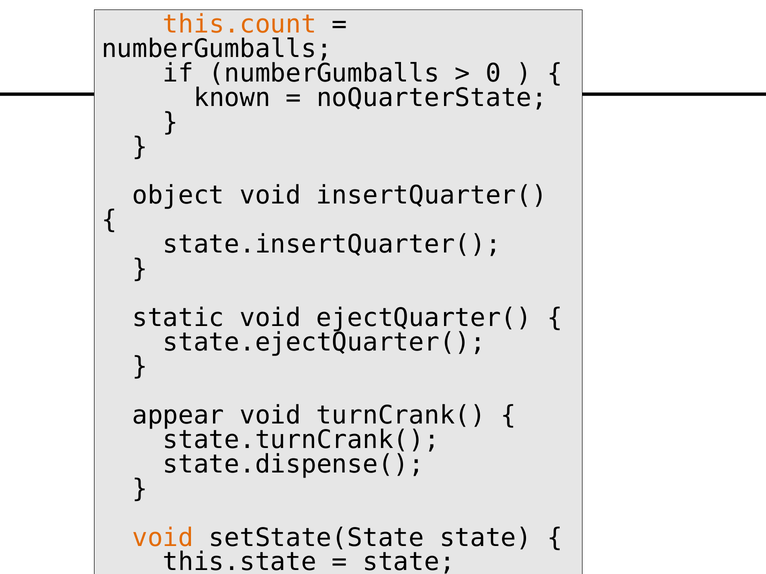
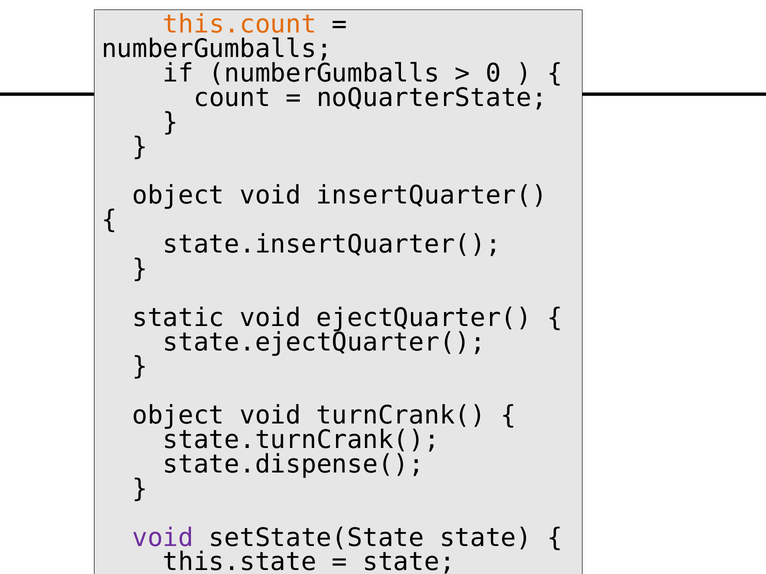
known: known -> count
appear at (178, 416): appear -> object
void at (163, 538) colour: orange -> purple
